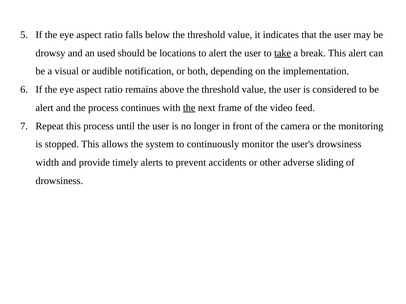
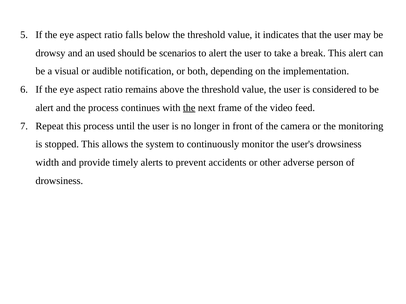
locations: locations -> scenarios
take underline: present -> none
sliding: sliding -> person
